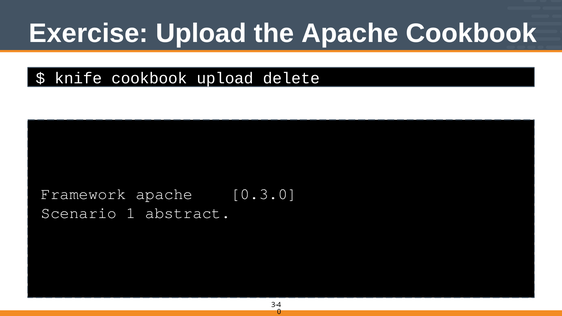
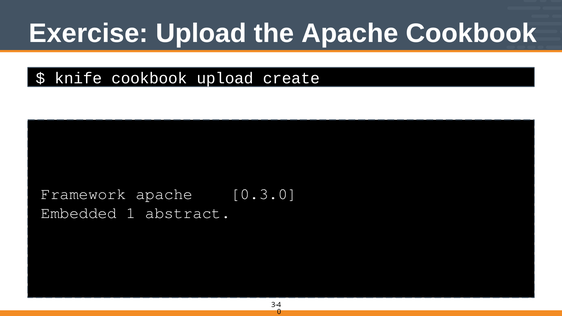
delete: delete -> create
Scenario: Scenario -> Embedded
